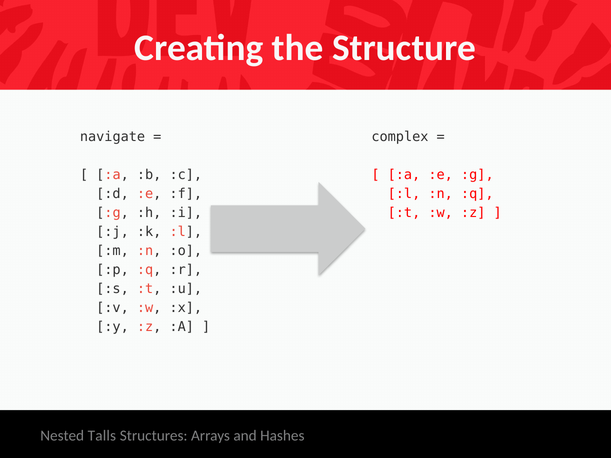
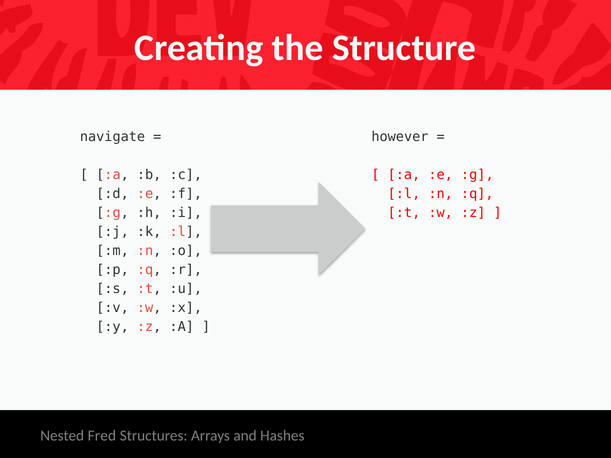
complex: complex -> however
Talls: Talls -> Fred
